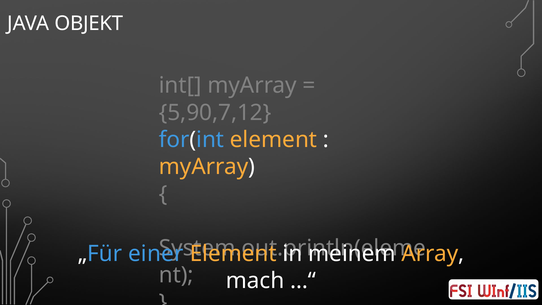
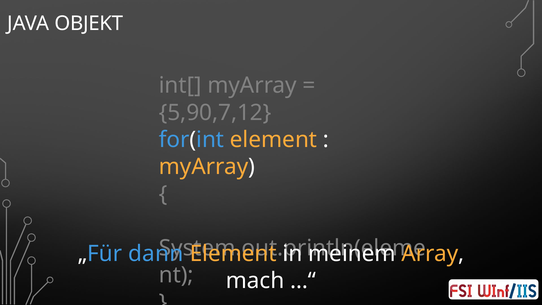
einer: einer -> dann
